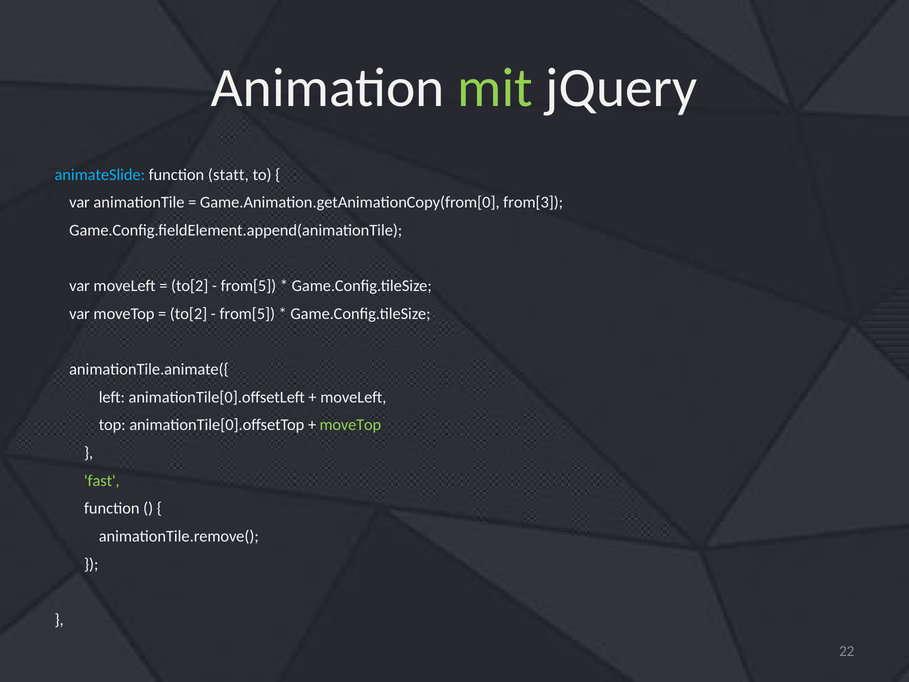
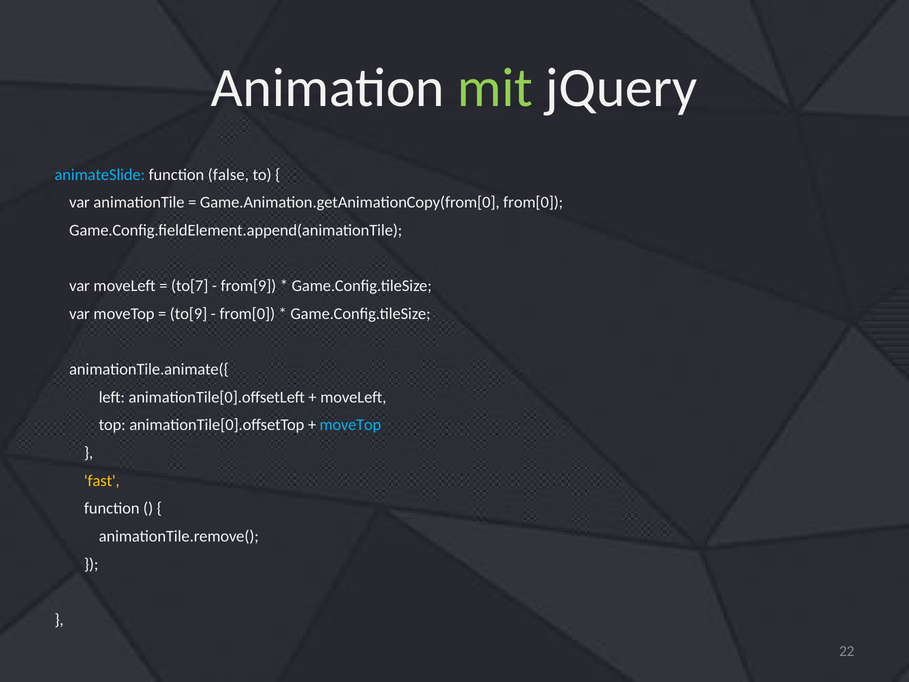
statt: statt -> false
Game.Animation.getAnimationCopy(from[0 from[3: from[3 -> from[0
to[2 at (190, 286): to[2 -> to[7
from[5 at (248, 286): from[5 -> from[9
to[2 at (189, 314): to[2 -> to[9
from[5 at (247, 314): from[5 -> from[0
moveTop at (350, 425) colour: light green -> light blue
fast colour: light green -> yellow
